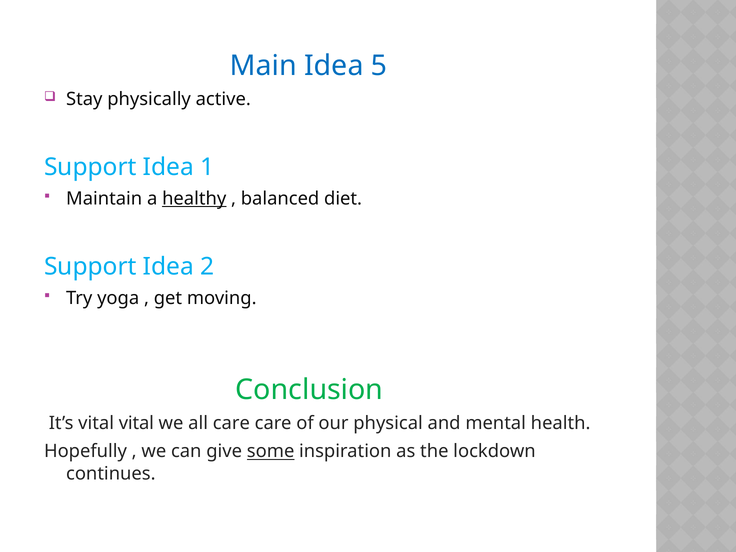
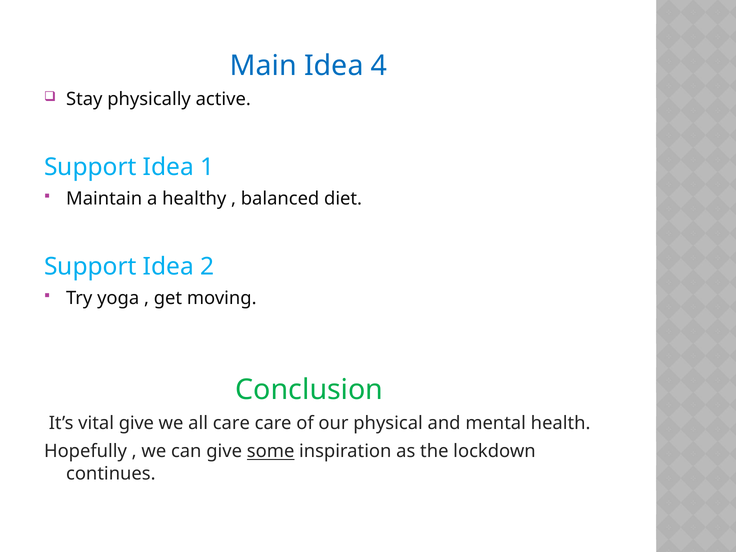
5: 5 -> 4
healthy underline: present -> none
vital vital: vital -> give
